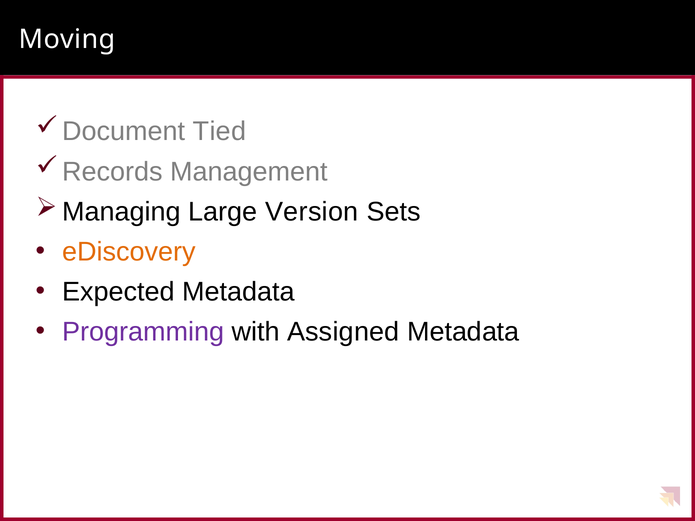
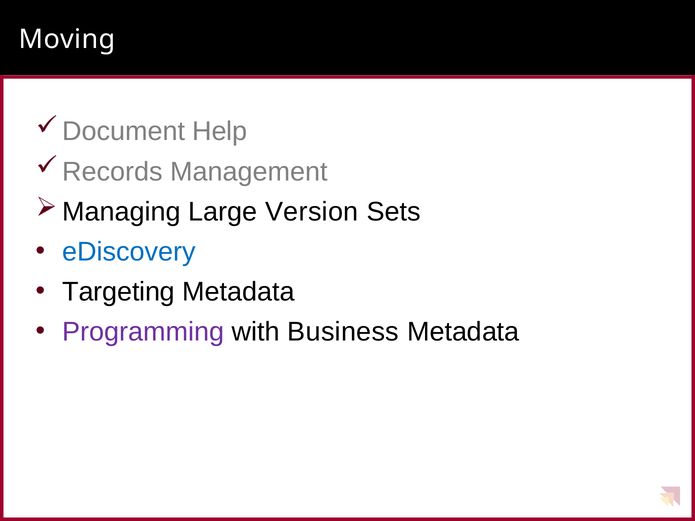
Tied: Tied -> Help
eDiscovery colour: orange -> blue
Expected: Expected -> Targeting
Assigned: Assigned -> Business
